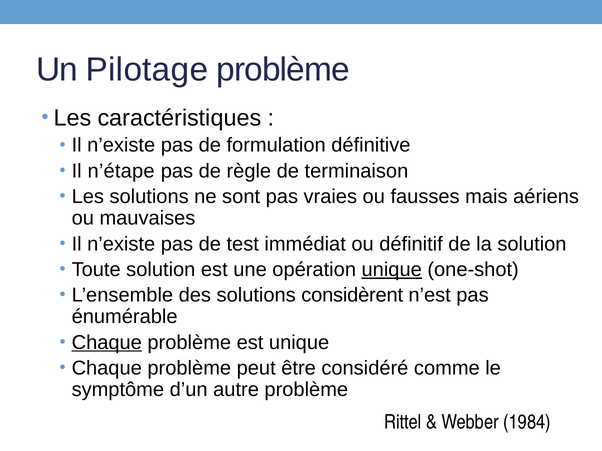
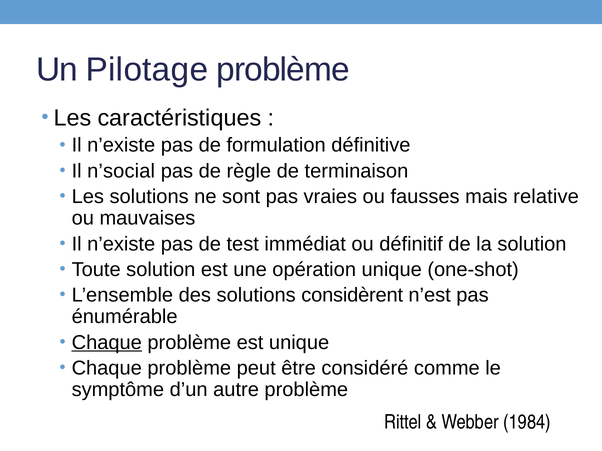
n’étape: n’étape -> n’social
aériens: aériens -> relative
unique at (392, 270) underline: present -> none
